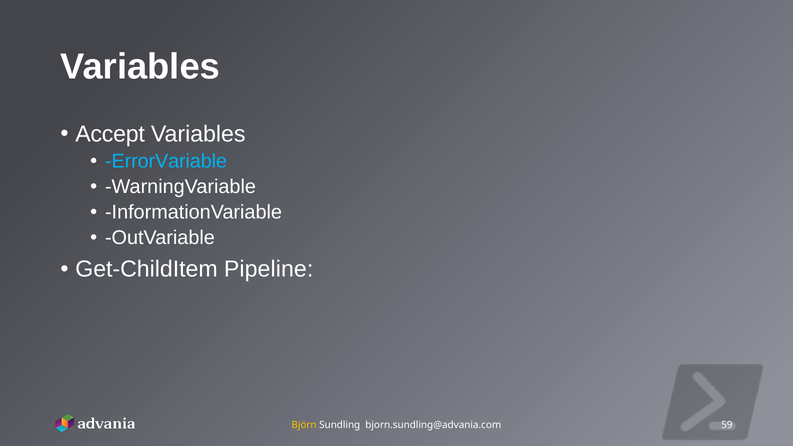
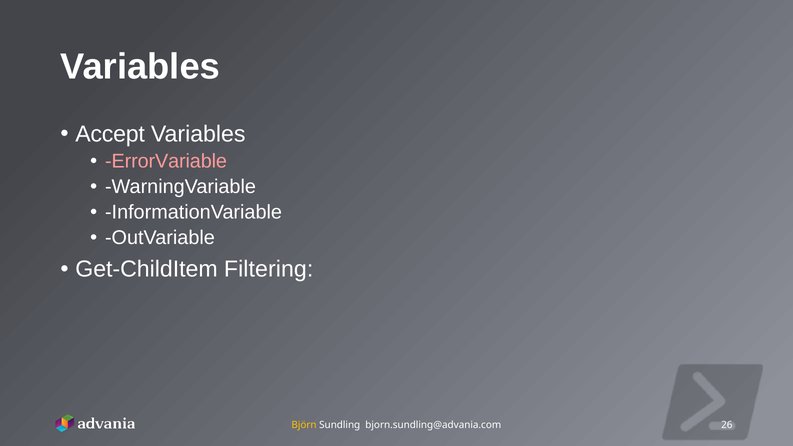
ErrorVariable colour: light blue -> pink
Pipeline: Pipeline -> Filtering
59: 59 -> 26
